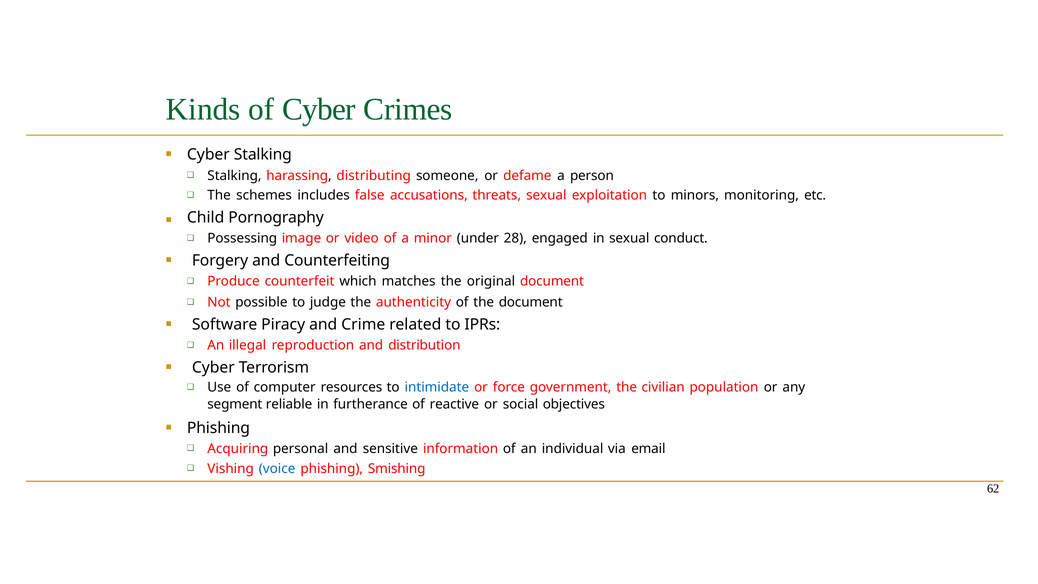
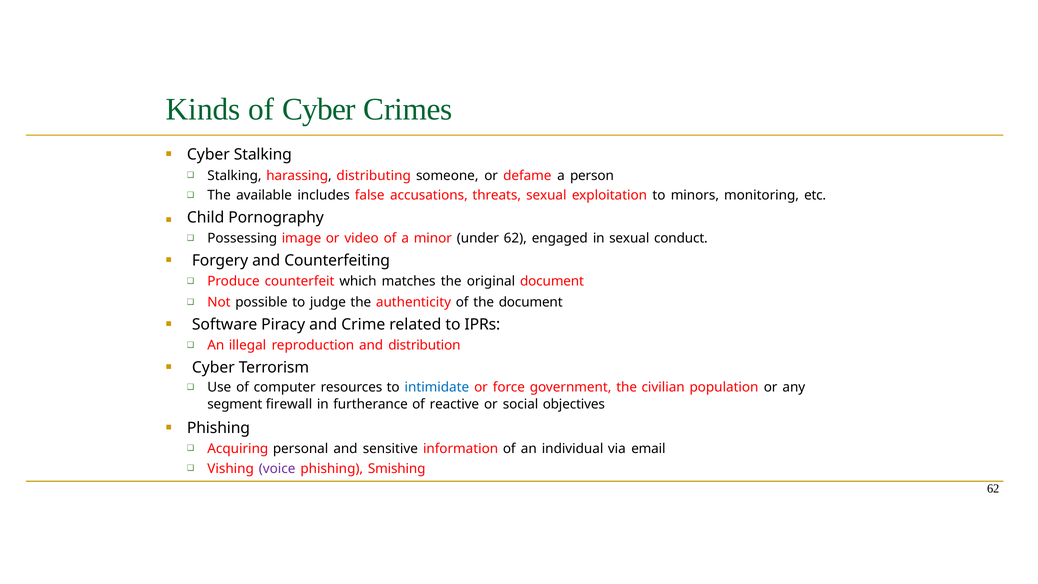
schemes: schemes -> available
under 28: 28 -> 62
reliable: reliable -> firewall
voice colour: blue -> purple
